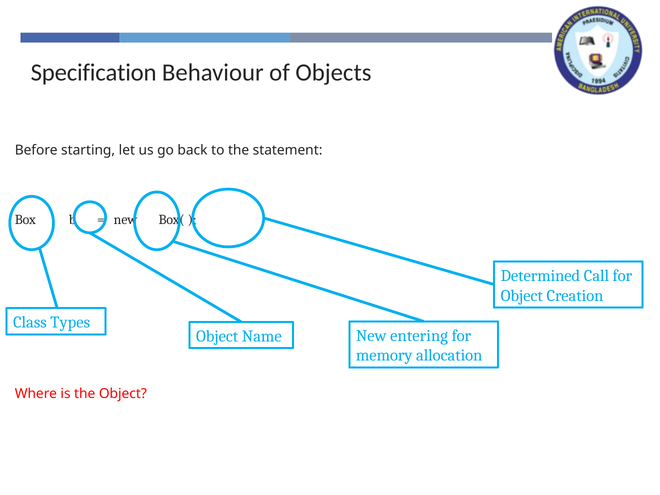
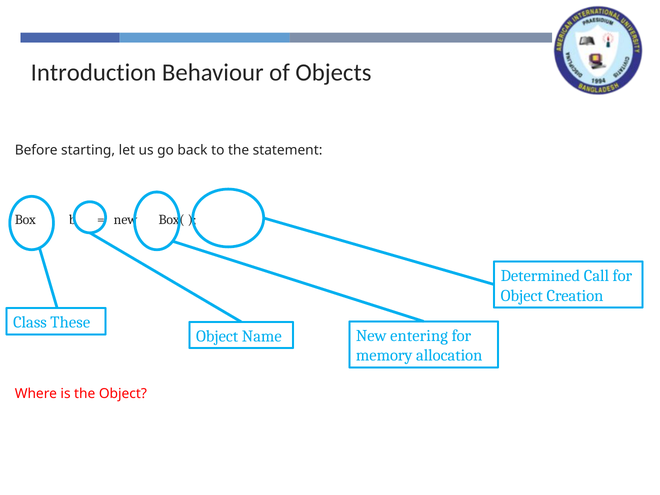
Specification: Specification -> Introduction
Types: Types -> These
